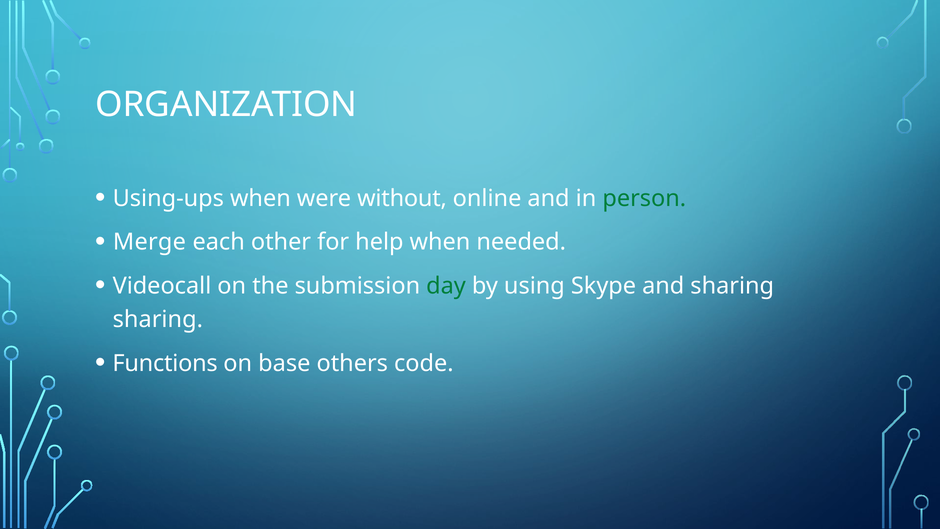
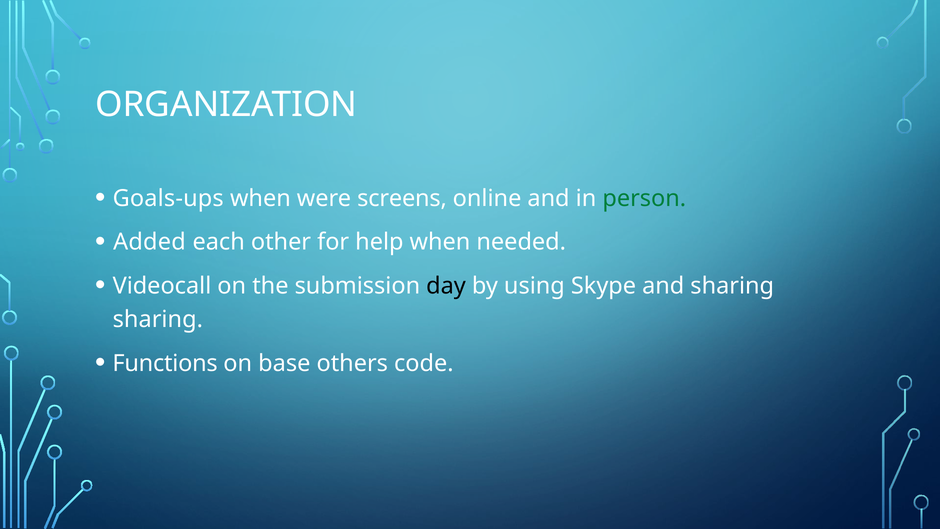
Using-ups: Using-ups -> Goals-ups
without: without -> screens
Merge: Merge -> Added
day colour: green -> black
